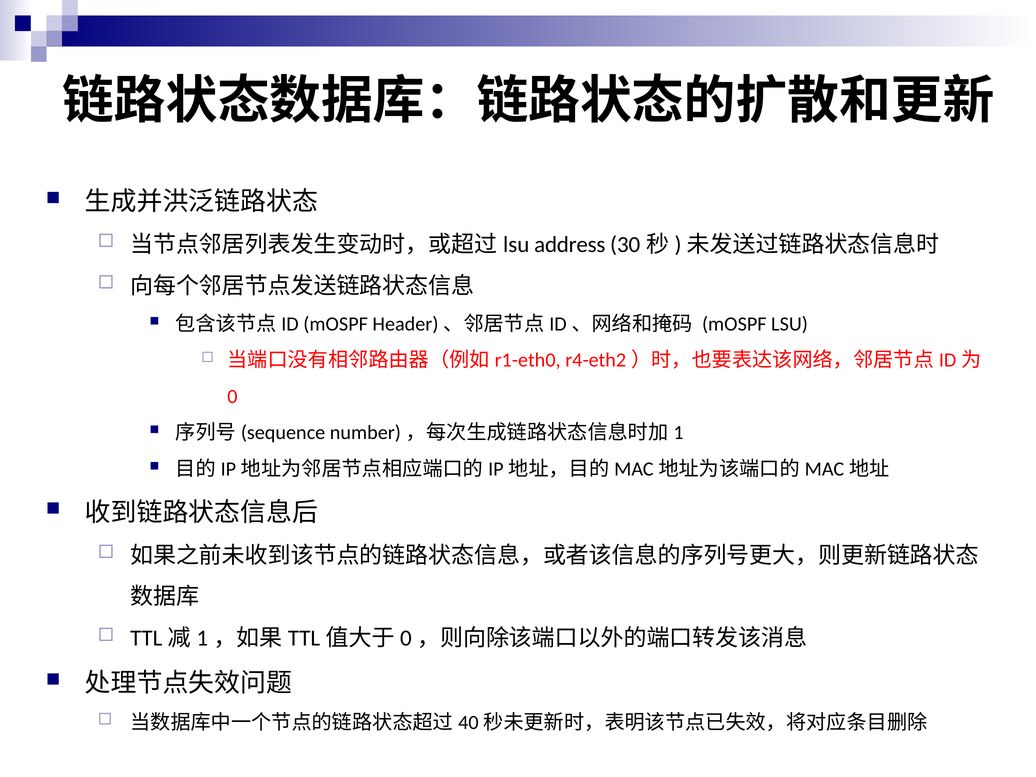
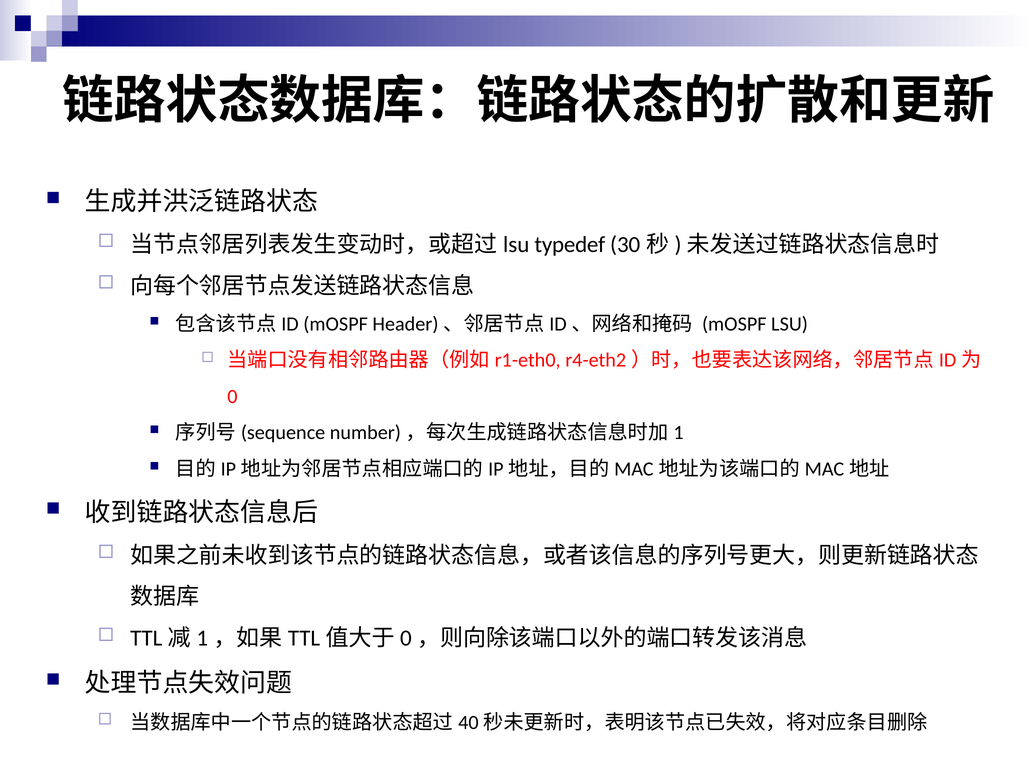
address: address -> typedef
